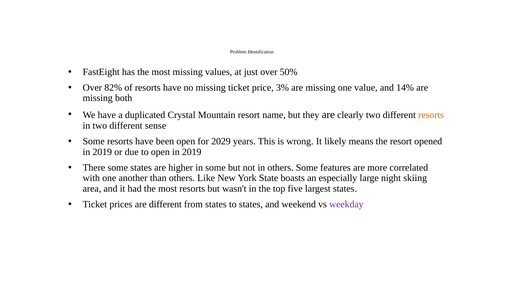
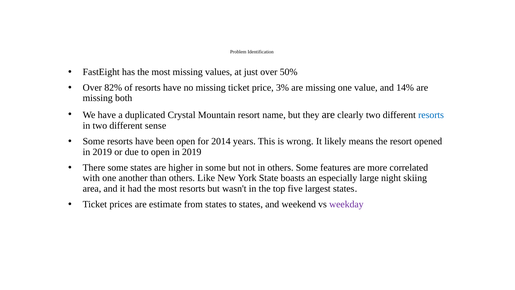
resorts at (431, 115) colour: orange -> blue
2029: 2029 -> 2014
are different: different -> estimate
